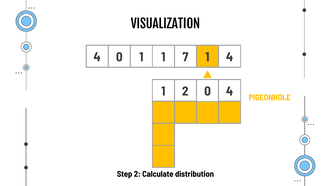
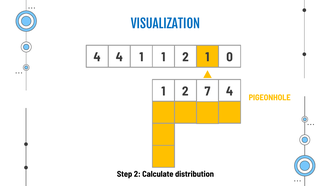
VISUALIZATION colour: black -> blue
4 0: 0 -> 4
1 1 7: 7 -> 2
1 4: 4 -> 0
2 0: 0 -> 7
